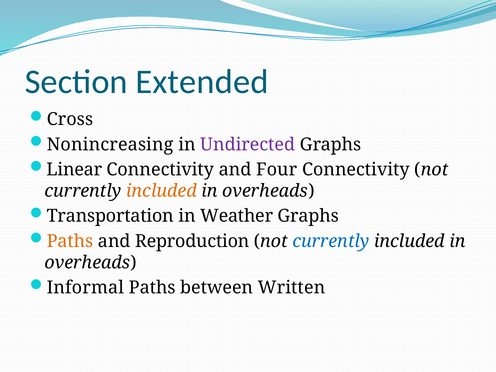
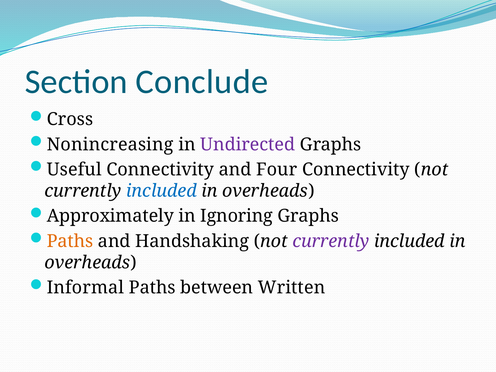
Extended: Extended -> Conclude
Linear: Linear -> Useful
included at (161, 191) colour: orange -> blue
Transportation: Transportation -> Approximately
Weather: Weather -> Ignoring
Reproduction: Reproduction -> Handshaking
currently at (331, 241) colour: blue -> purple
